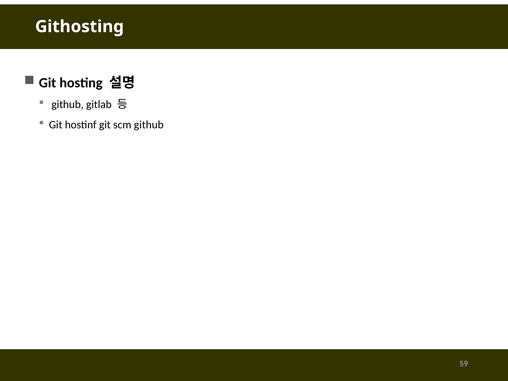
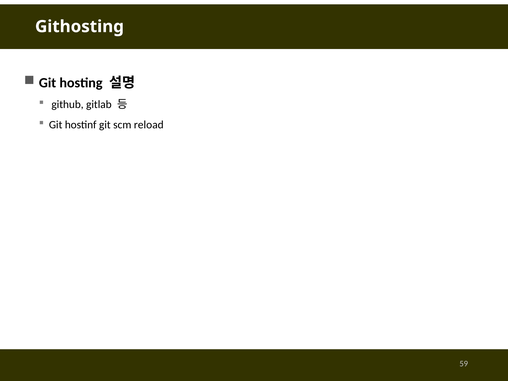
scm github: github -> reload
